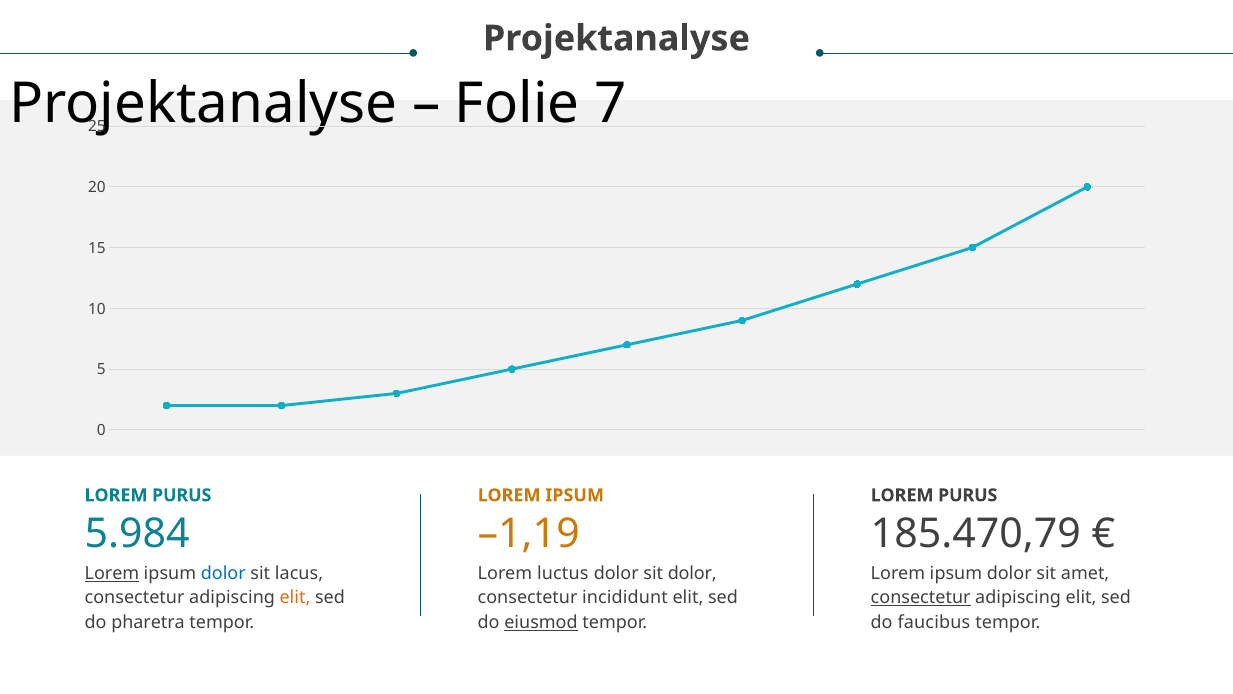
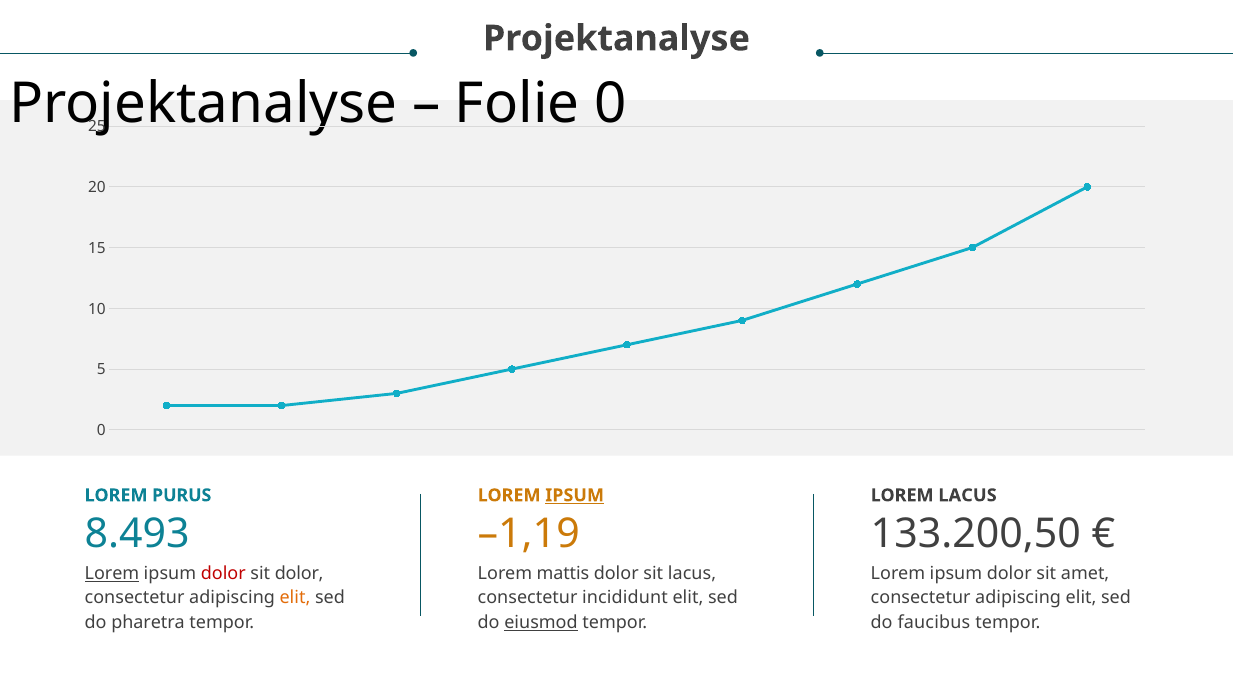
Folie 7: 7 -> 0
IPSUM at (575, 495) underline: none -> present
PURUS at (968, 495): PURUS -> LACUS
5.984: 5.984 -> 8.493
185.470,79: 185.470,79 -> 133.200,50
dolor at (223, 573) colour: blue -> red
sit lacus: lacus -> dolor
luctus: luctus -> mattis
sit dolor: dolor -> lacus
consectetur at (921, 598) underline: present -> none
